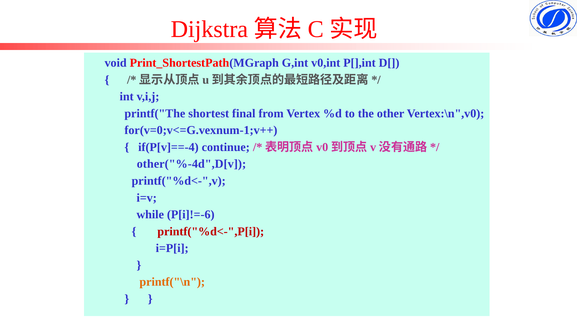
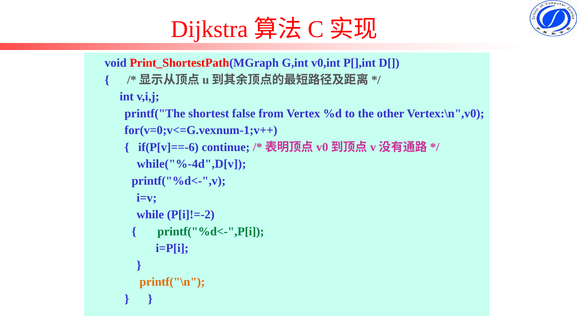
final: final -> false
if(P[v]==-4: if(P[v]==-4 -> if(P[v]==-6
other("%-4d",D[v: other("%-4d",D[v -> while("%-4d",D[v
P[i]!=-6: P[i]!=-6 -> P[i]!=-2
printf("%d<-",P[i colour: red -> green
